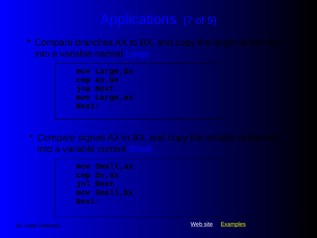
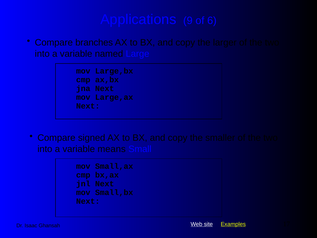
7: 7 -> 9
9: 9 -> 6
current: current -> means
